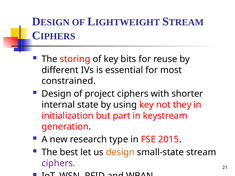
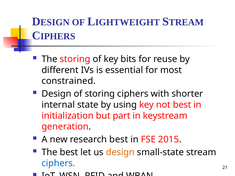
of project: project -> storing
not they: they -> best
research type: type -> best
ciphers at (58, 163) colour: purple -> blue
